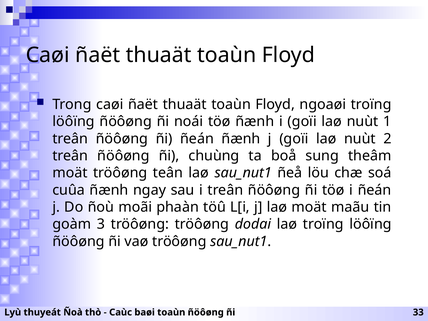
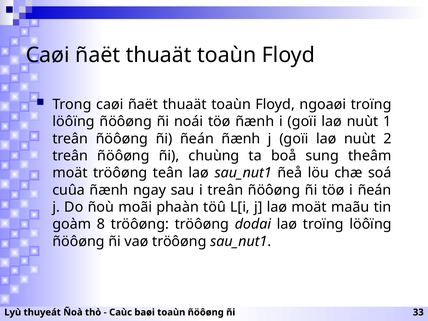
3: 3 -> 8
